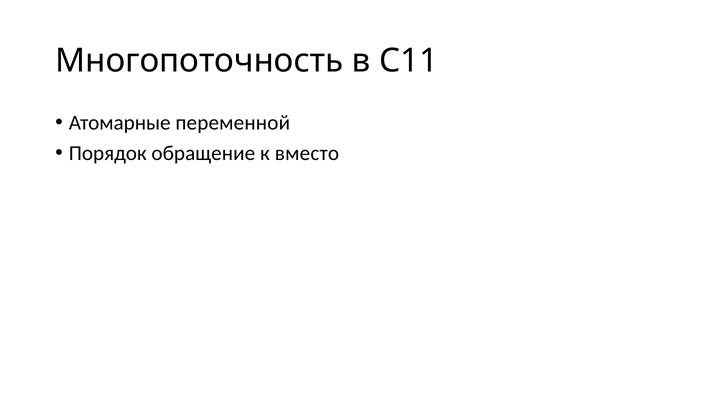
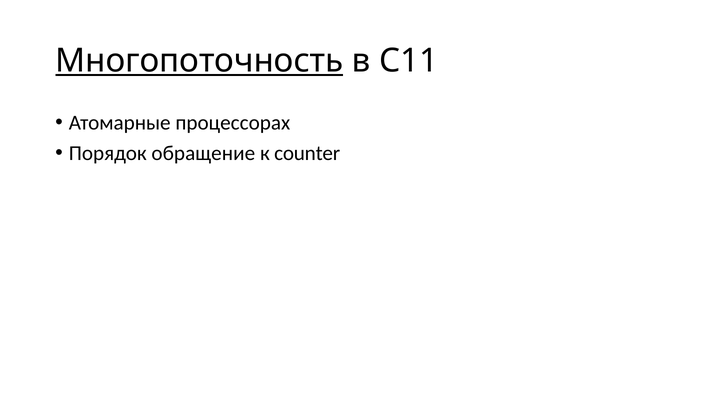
Многопоточность underline: none -> present
переменной: переменной -> процессорах
вместо: вместо -> counter
